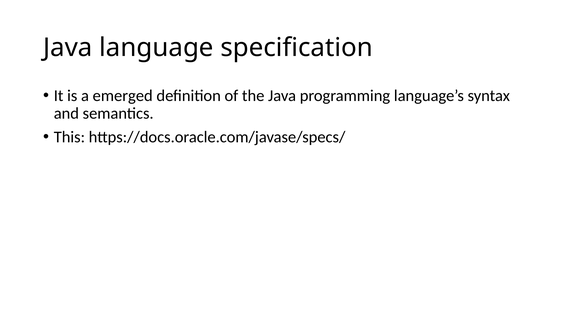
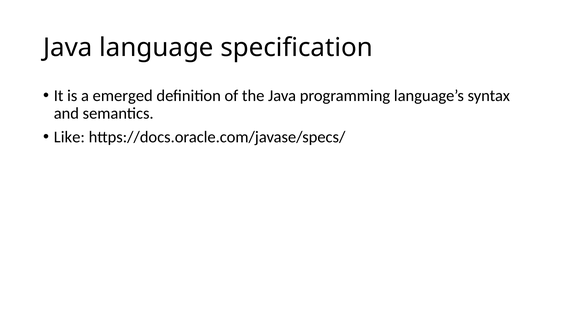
This: This -> Like
